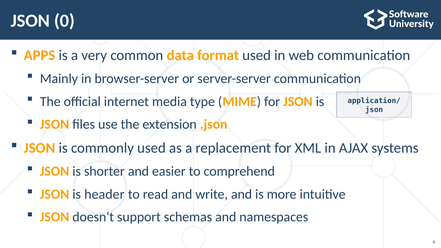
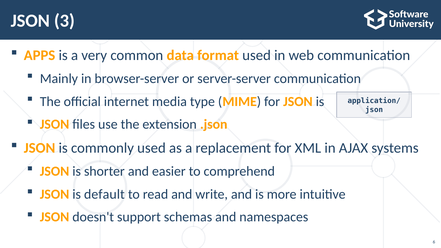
0: 0 -> 3
header: header -> default
